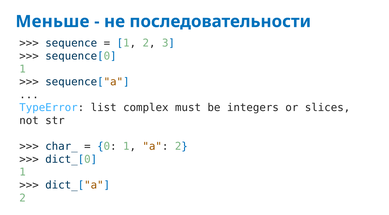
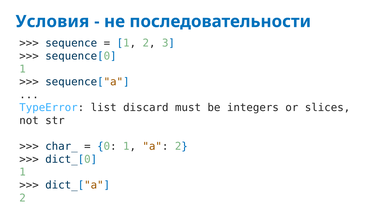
Меньше: Меньше -> Условия
complex: complex -> discard
